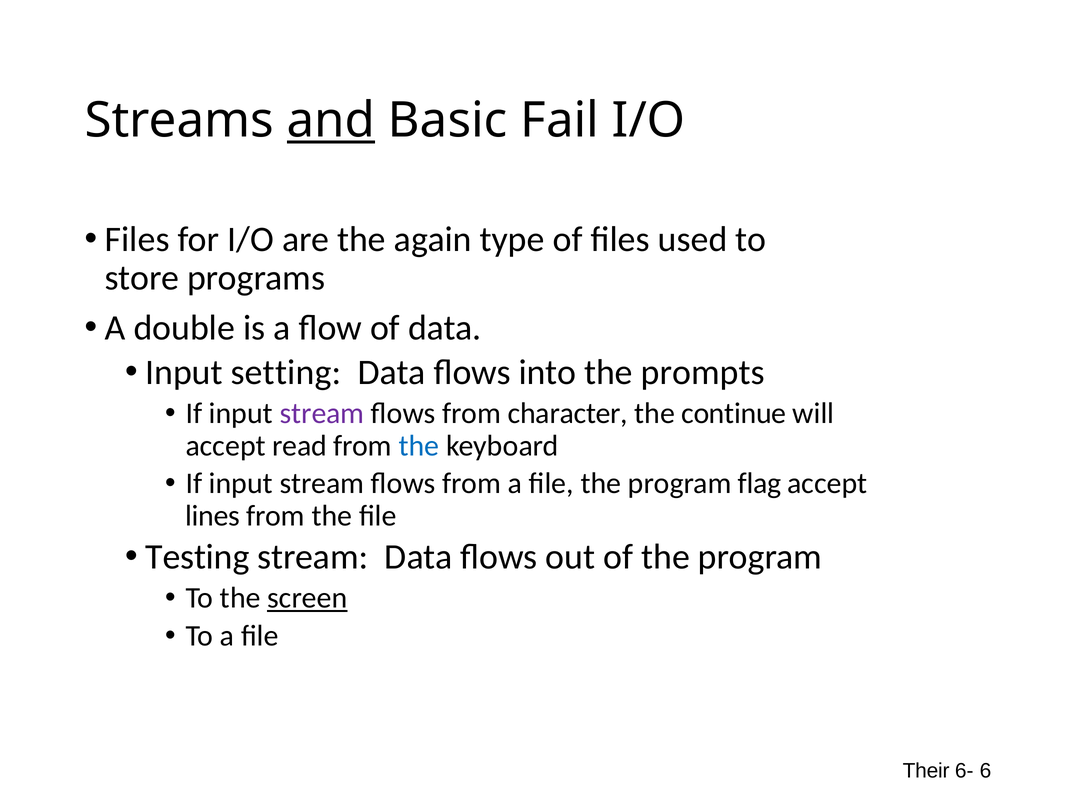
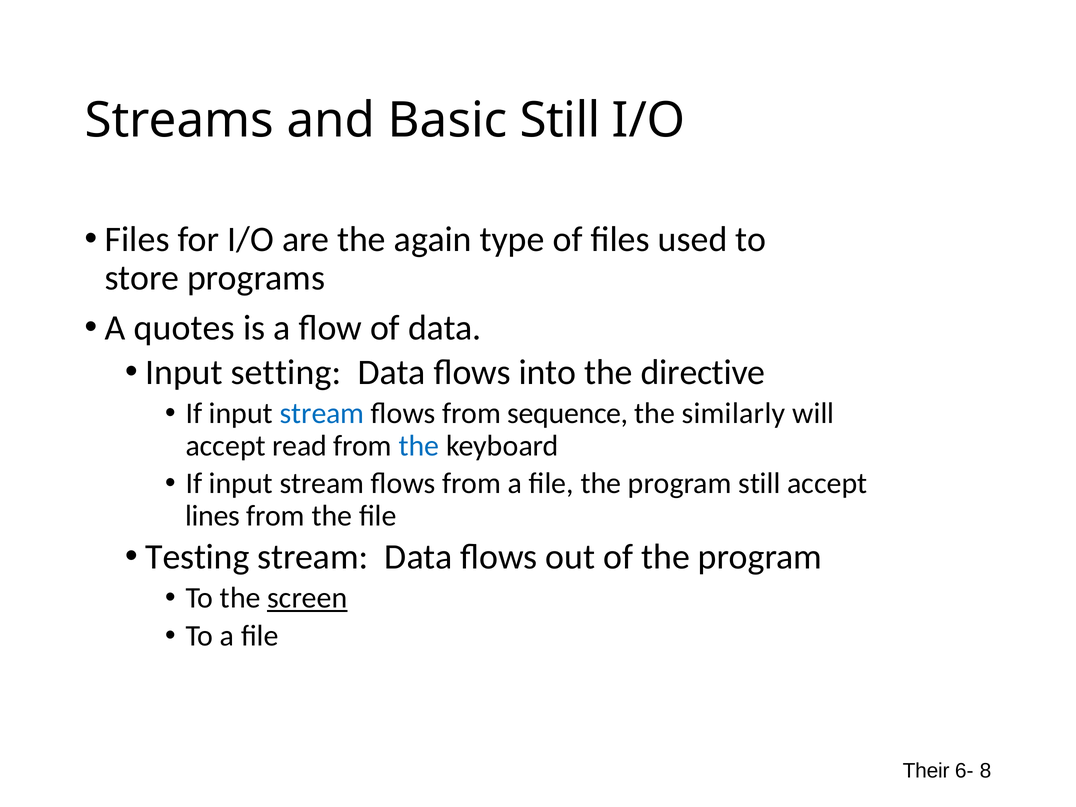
and underline: present -> none
Basic Fail: Fail -> Still
double: double -> quotes
prompts: prompts -> directive
stream at (322, 413) colour: purple -> blue
character: character -> sequence
continue: continue -> similarly
program flag: flag -> still
6: 6 -> 8
